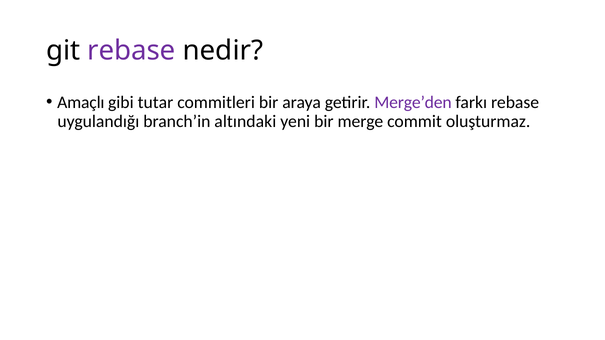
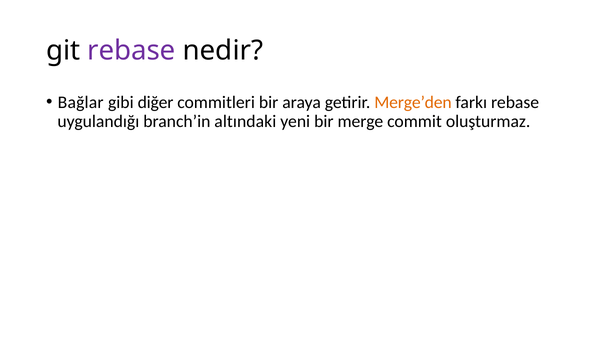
Amaçlı: Amaçlı -> Bağlar
tutar: tutar -> diğer
Merge’den colour: purple -> orange
